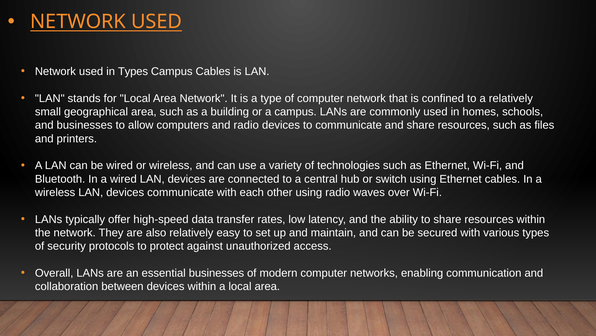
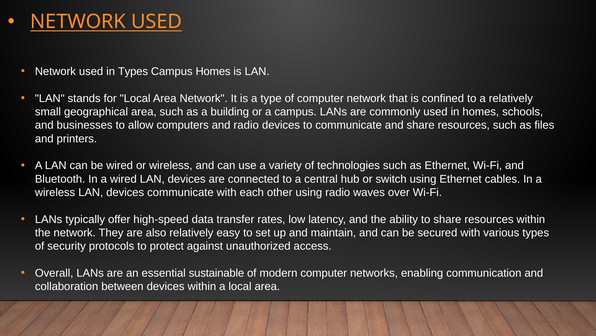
Campus Cables: Cables -> Homes
essential businesses: businesses -> sustainable
